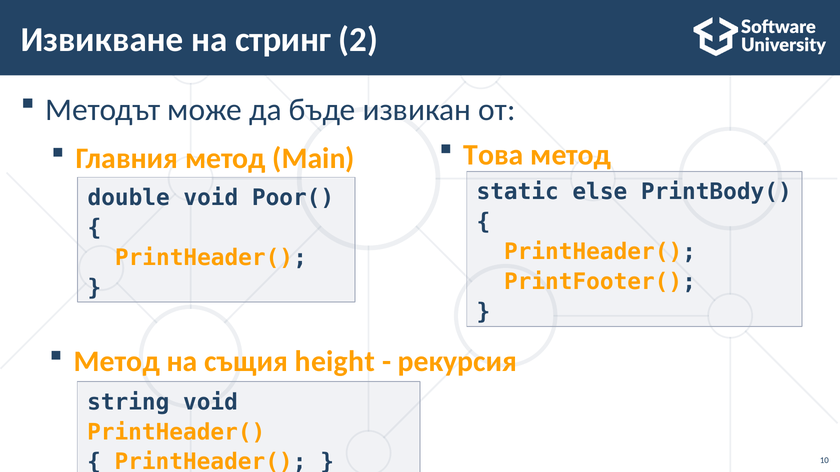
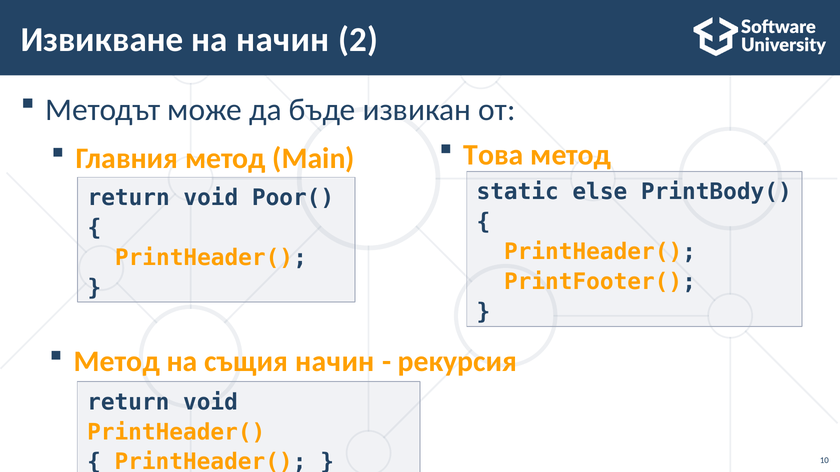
на стринг: стринг -> начин
double at (129, 198): double -> return
същия height: height -> начин
string at (128, 402): string -> return
